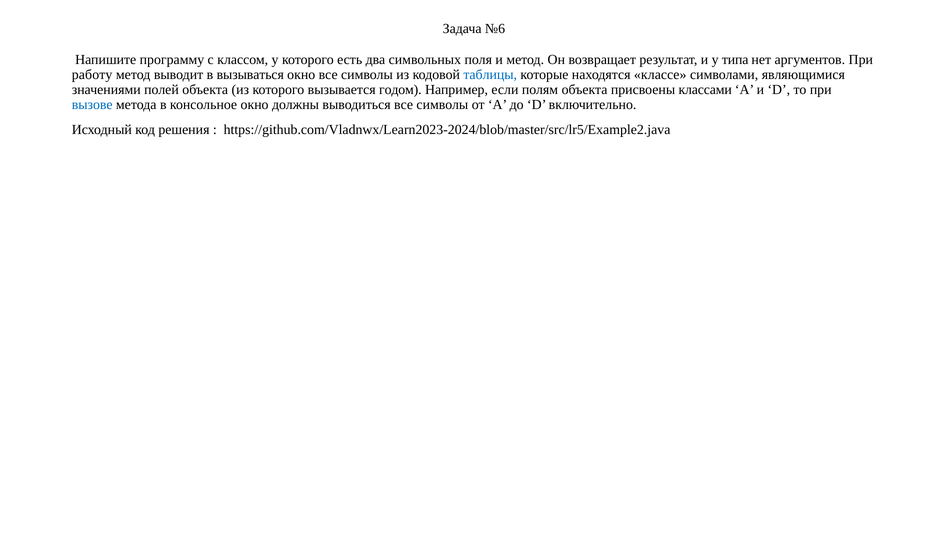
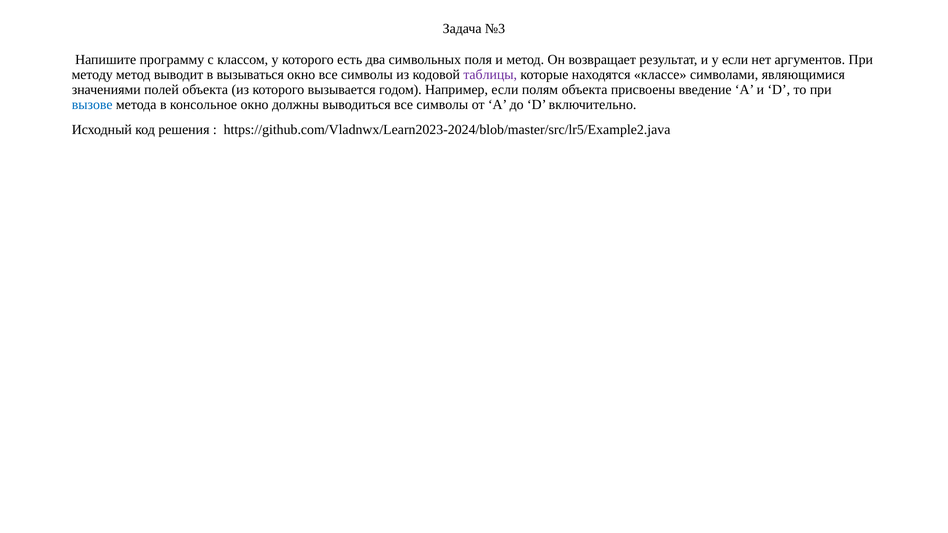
№6: №6 -> №3
у типа: типа -> если
работу: работу -> методу
таблицы colour: blue -> purple
классами: классами -> введение
